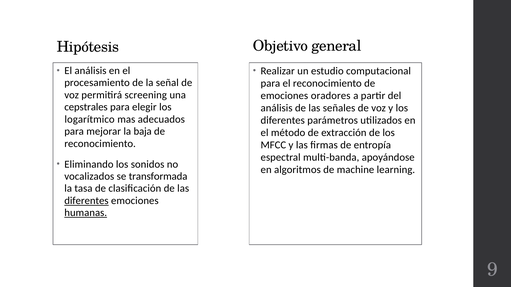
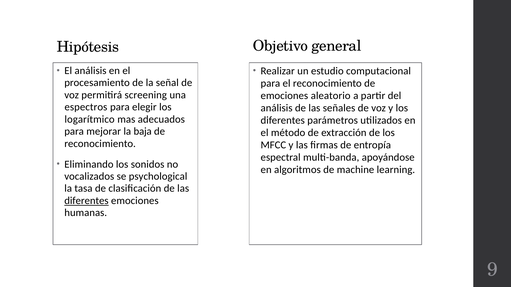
oradores: oradores -> aleatorio
cepstrales: cepstrales -> espectros
transformada: transformada -> psychological
humanas underline: present -> none
